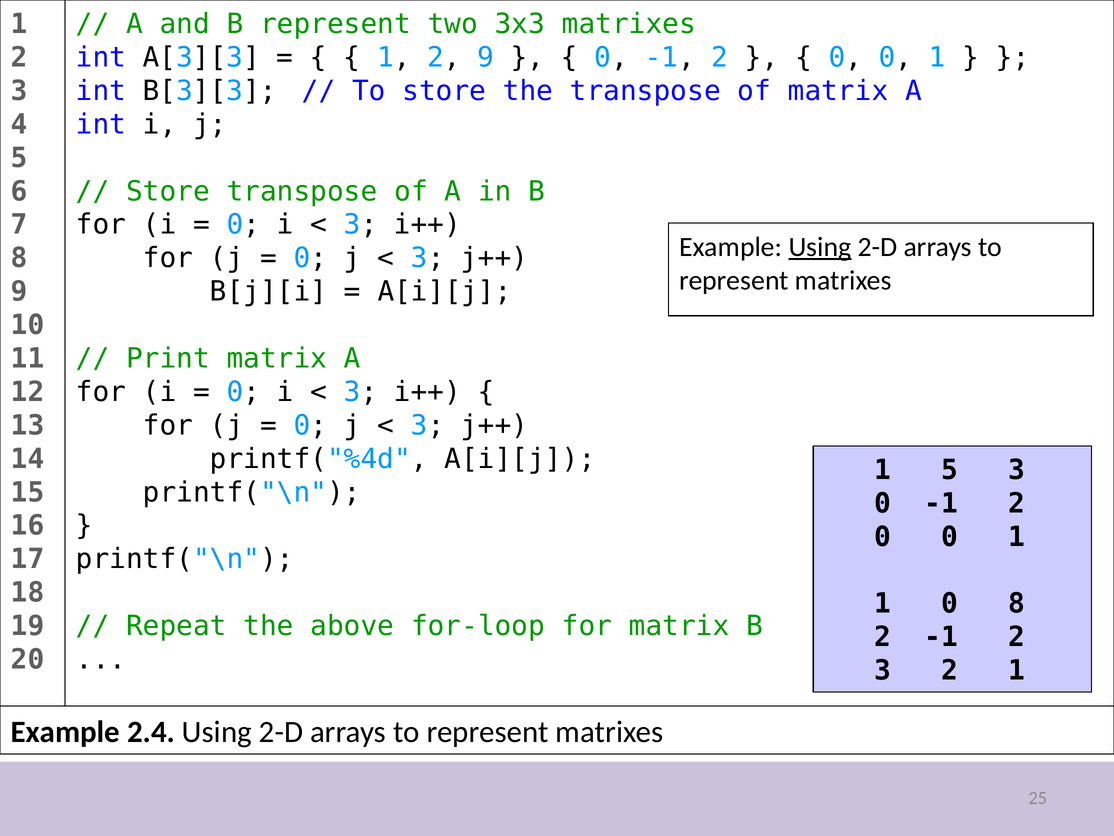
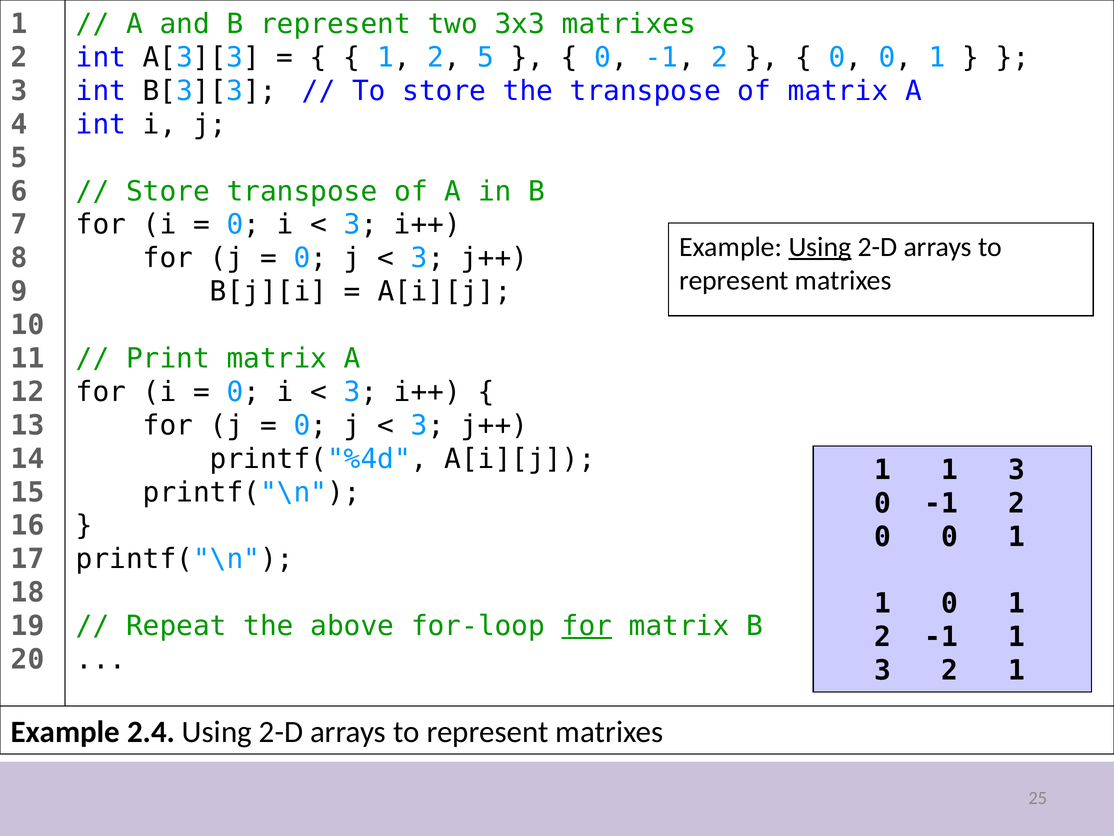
2 9: 9 -> 5
5 at (950, 470): 5 -> 1
1 0 8: 8 -> 1
for at (587, 626) underline: none -> present
2 -1 2: 2 -> 1
